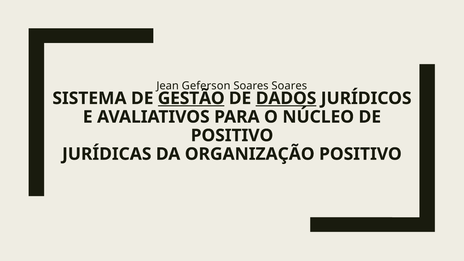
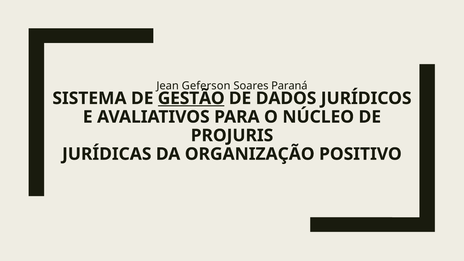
Soares Soares: Soares -> Paraná
DADOS underline: present -> none
POSITIVO at (232, 135): POSITIVO -> PROJURIS
